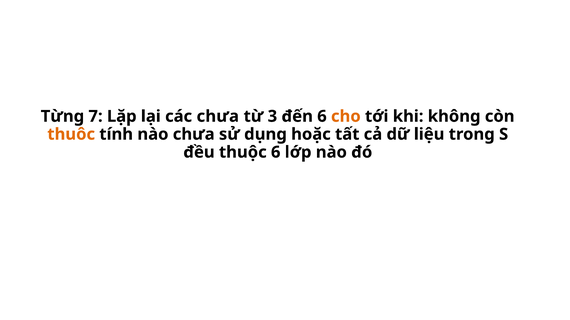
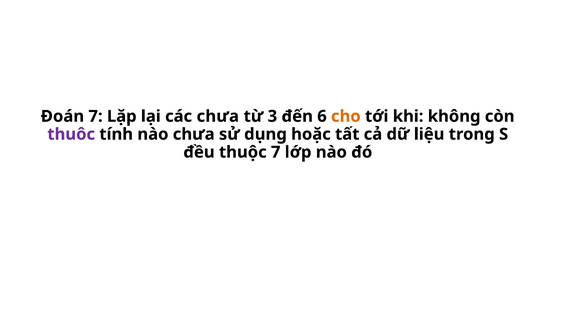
Từng: Từng -> Đoán
thuôc colour: orange -> purple
thuộc 6: 6 -> 7
